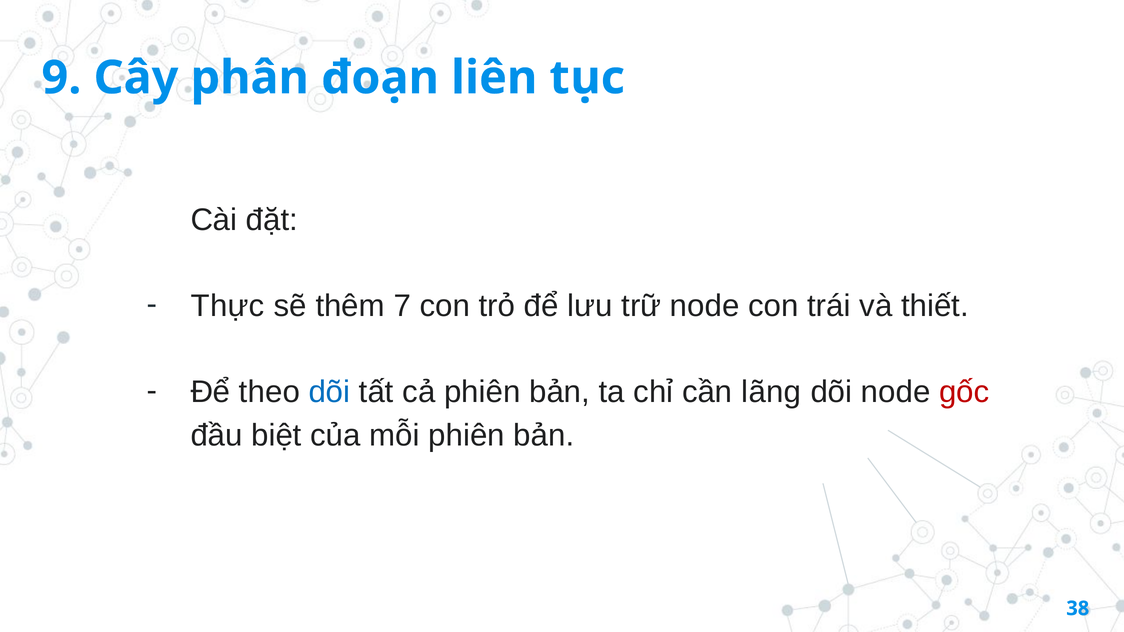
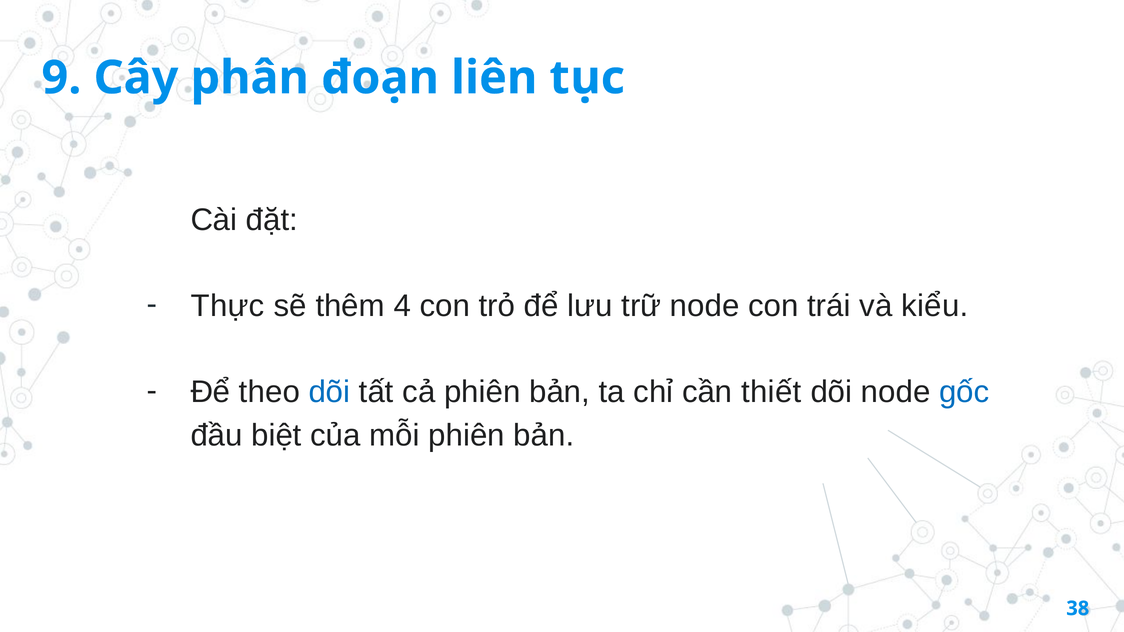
7: 7 -> 4
thiết: thiết -> kiểu
lãng: lãng -> thiết
gốc colour: red -> blue
